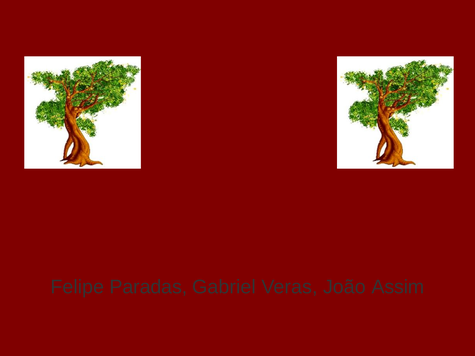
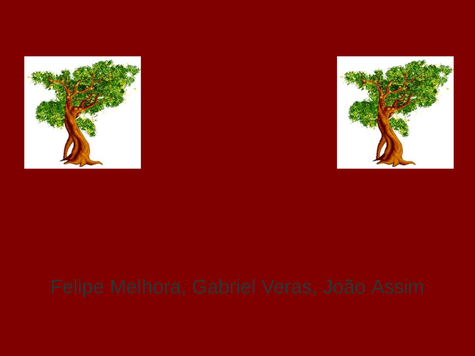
Paradas: Paradas -> Melhora
